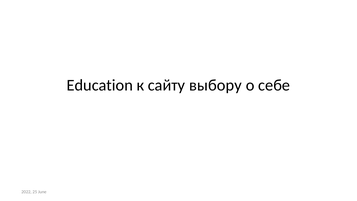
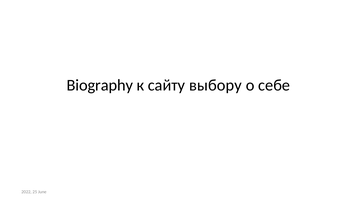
Education: Education -> Biography
